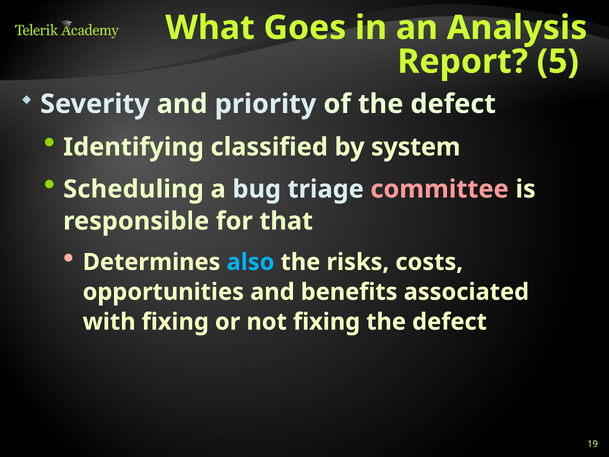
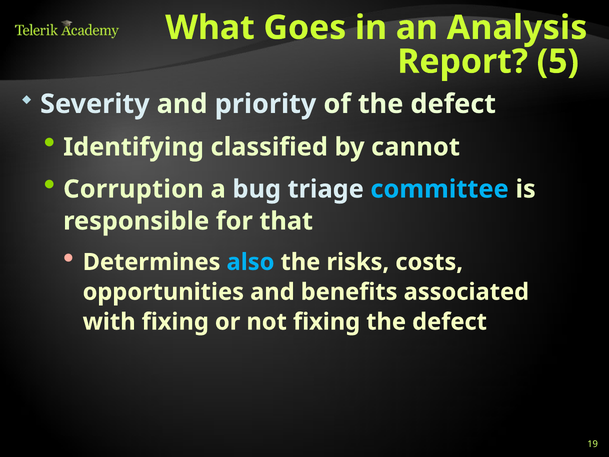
system: system -> cannot
Scheduling: Scheduling -> Corruption
committee colour: pink -> light blue
